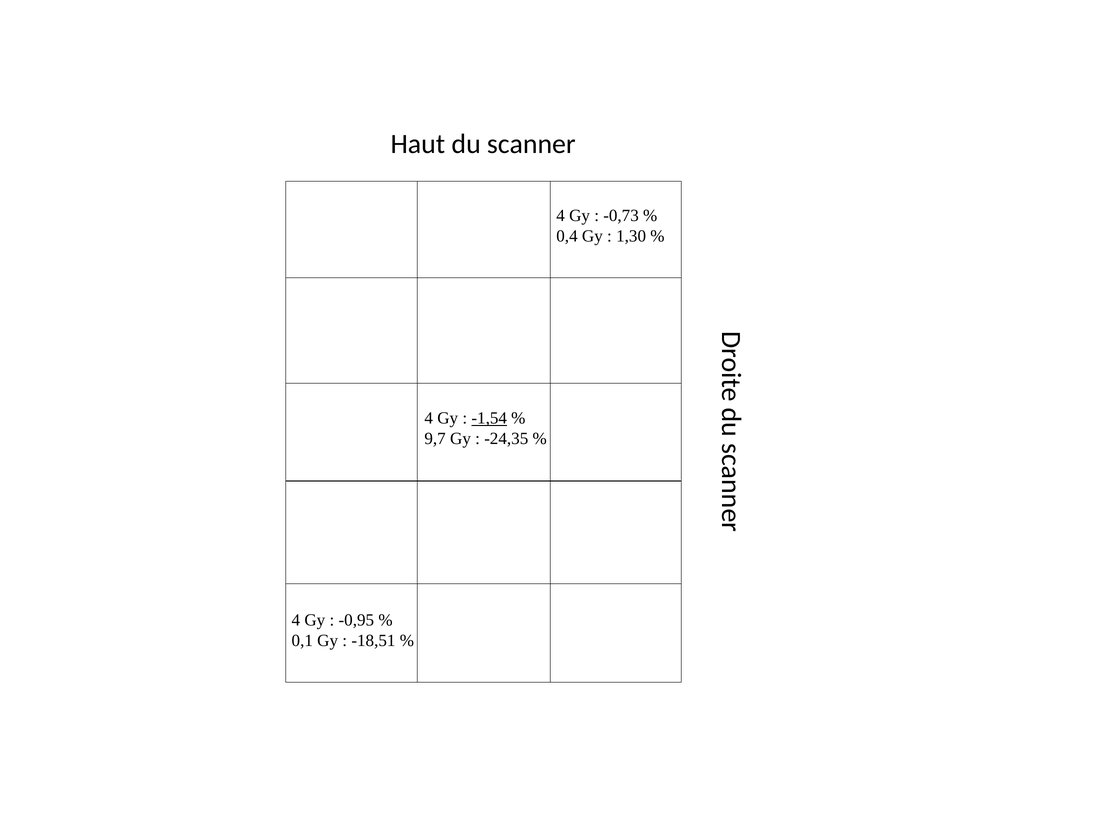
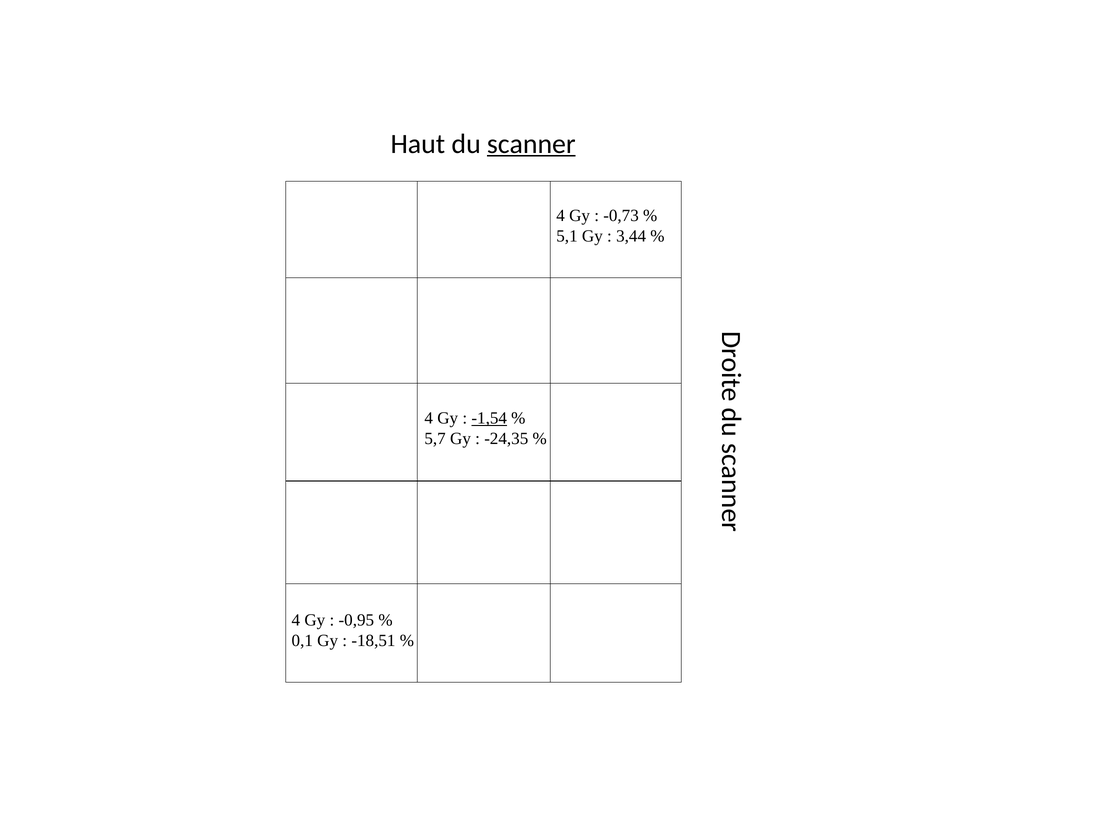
scanner underline: none -> present
0,4: 0,4 -> 5,1
1,30: 1,30 -> 3,44
9,7: 9,7 -> 5,7
